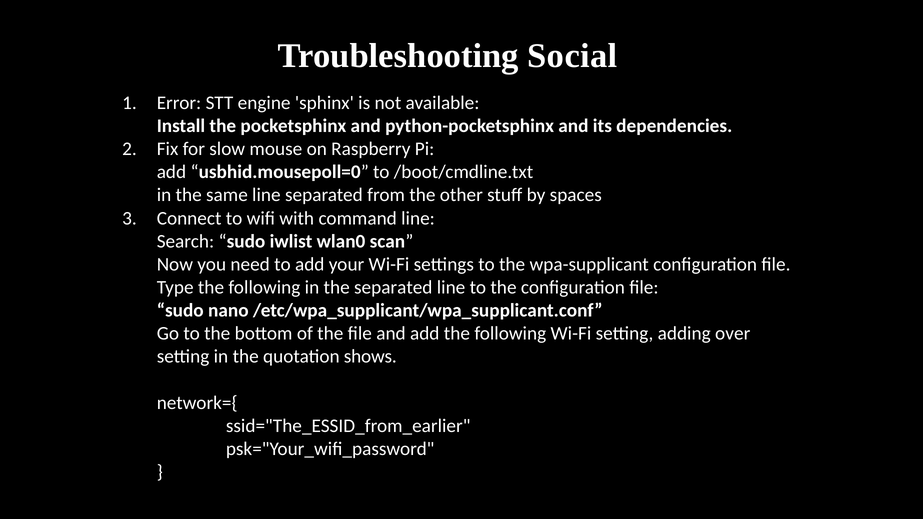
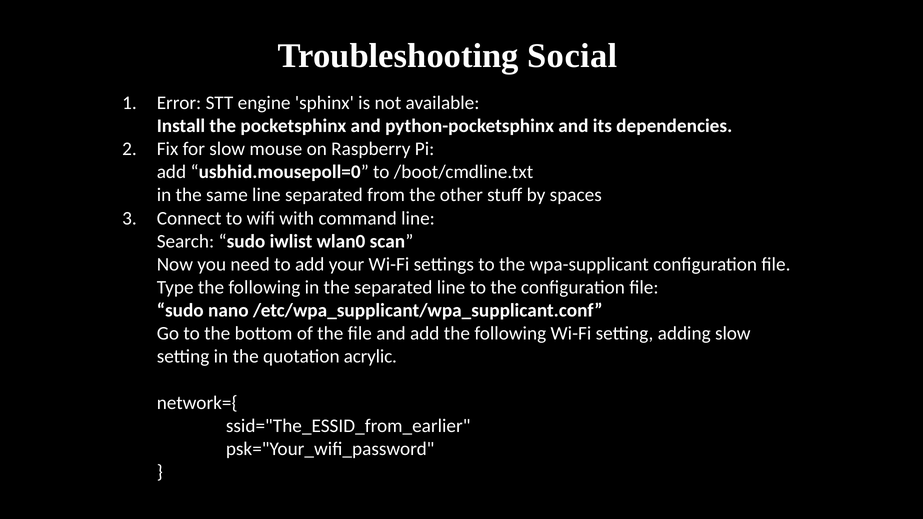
adding over: over -> slow
shows: shows -> acrylic
